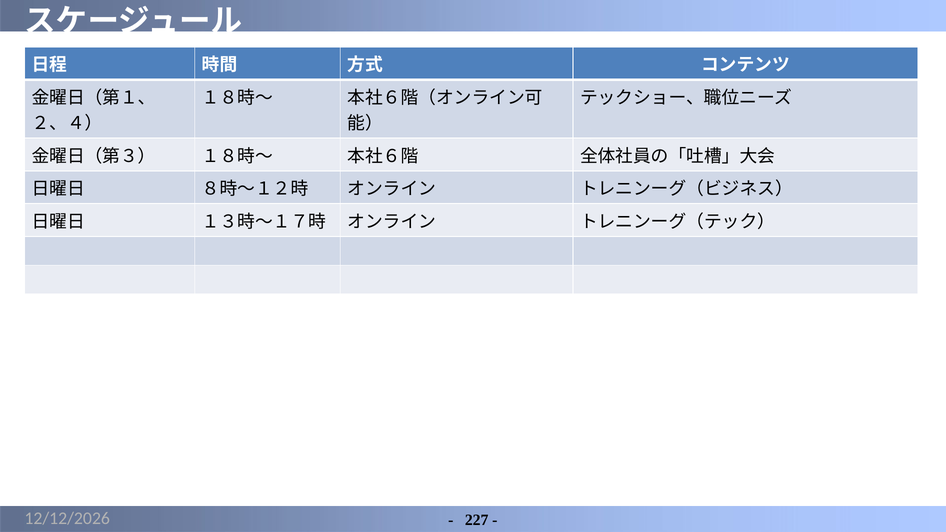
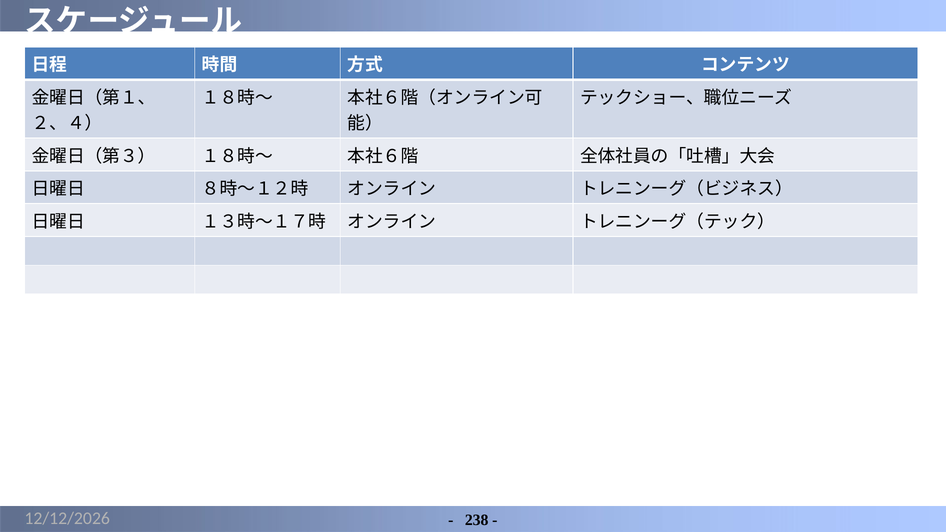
227: 227 -> 238
